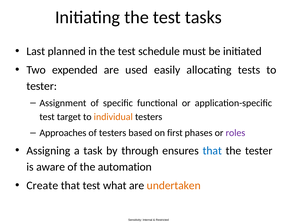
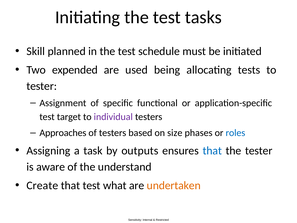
Last: Last -> Skill
easily: easily -> being
individual colour: orange -> purple
first: first -> size
roles colour: purple -> blue
through: through -> outputs
automation: automation -> understand
